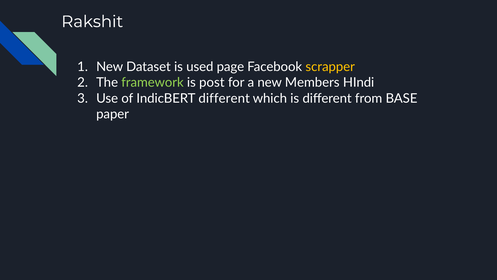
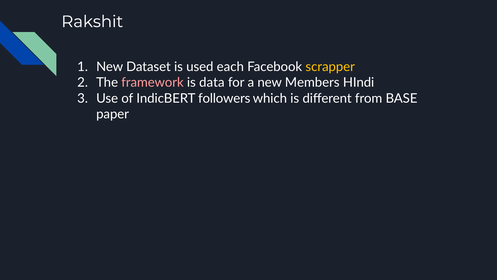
page: page -> each
framework colour: light green -> pink
post: post -> data
IndicBERT different: different -> followers
